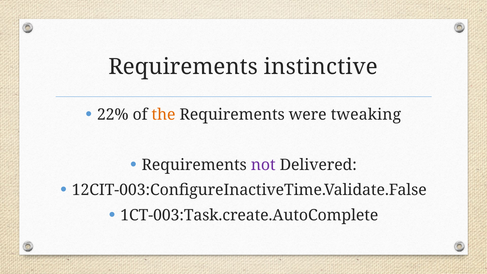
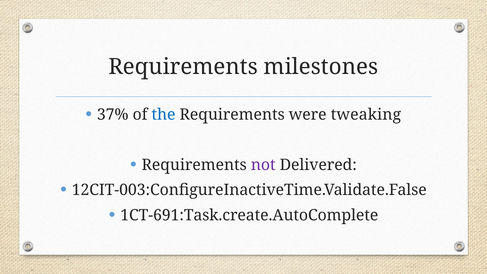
instinctive: instinctive -> milestones
22%: 22% -> 37%
the colour: orange -> blue
1CT-003:Task.create.AutoComplete: 1CT-003:Task.create.AutoComplete -> 1CT-691:Task.create.AutoComplete
